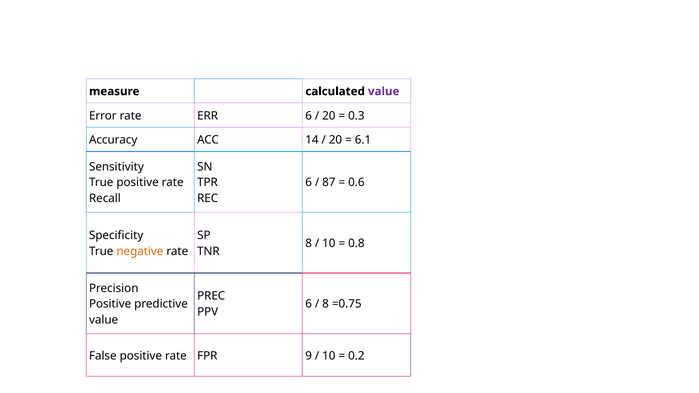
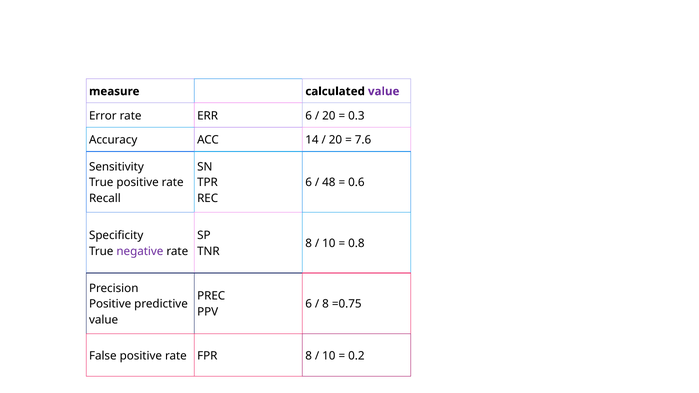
6.1: 6.1 -> 7.6
87: 87 -> 48
negative colour: orange -> purple
FPR 9: 9 -> 8
